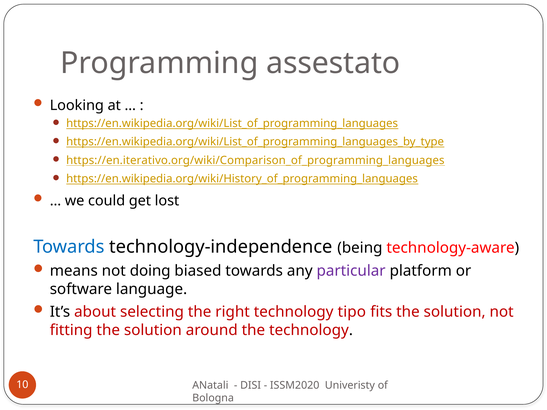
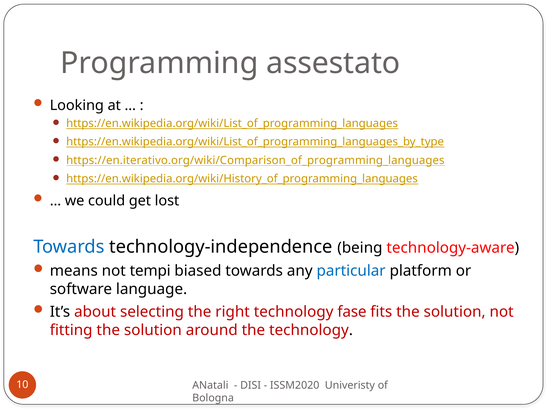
doing: doing -> tempi
particular colour: purple -> blue
tipo: tipo -> fase
